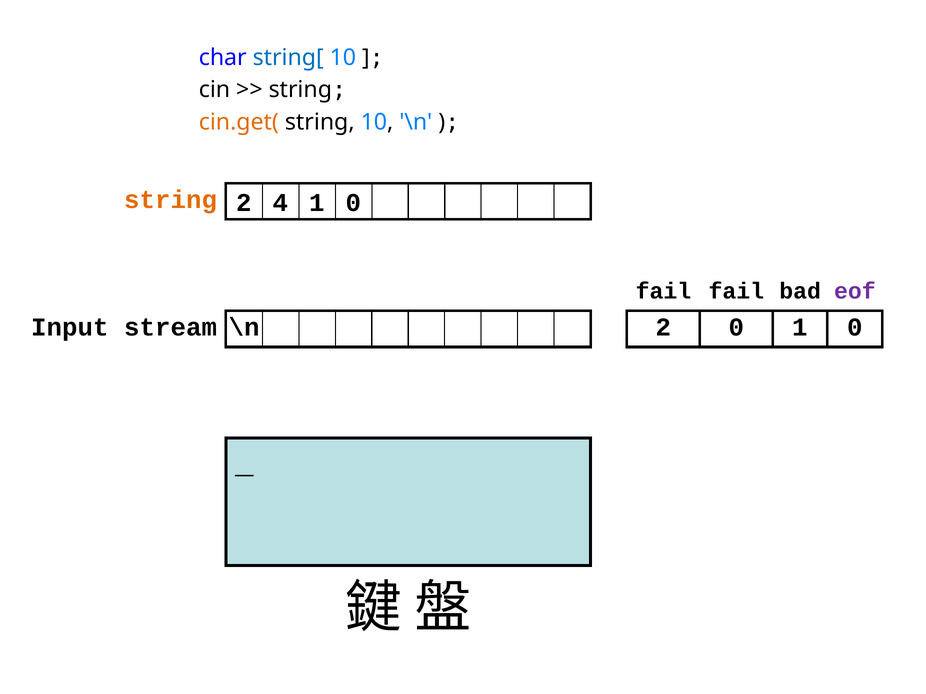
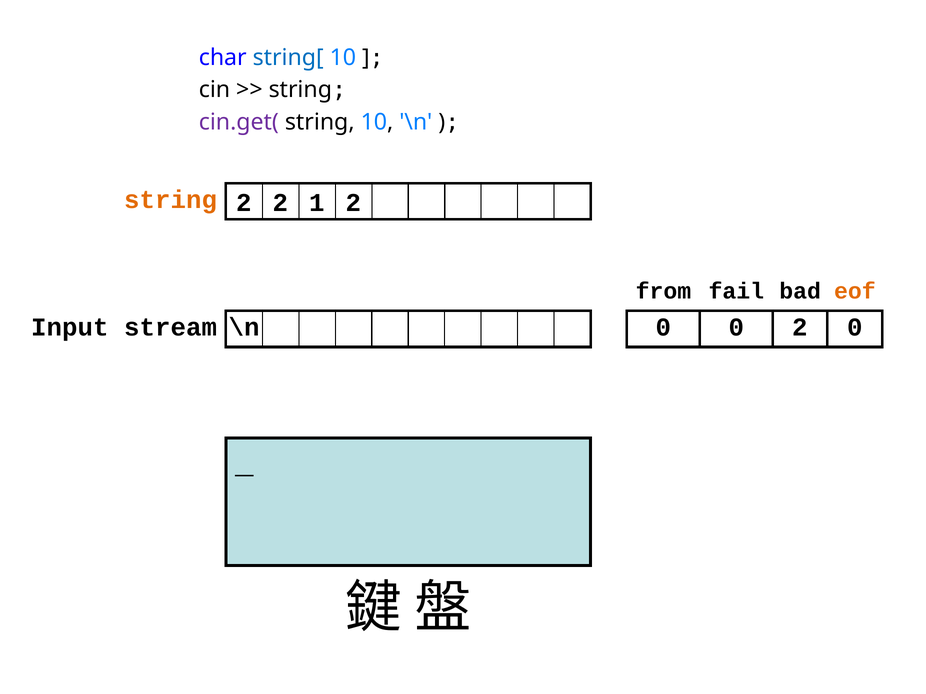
cin.get( colour: orange -> purple
2 4: 4 -> 2
0 at (354, 203): 0 -> 2
fail at (663, 291): fail -> from
eof colour: purple -> orange
\n 2: 2 -> 0
0 1: 1 -> 2
